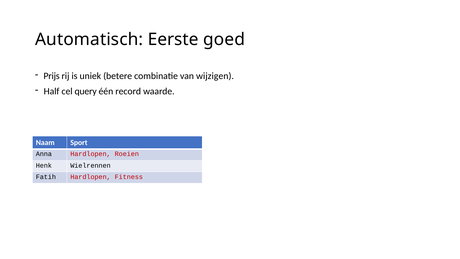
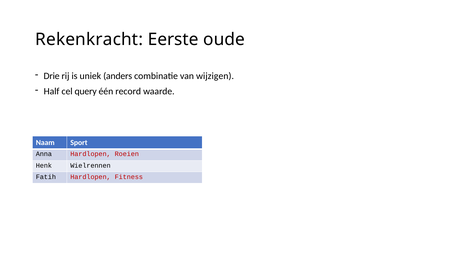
Automatisch: Automatisch -> Rekenkracht
goed: goed -> oude
Prijs: Prijs -> Drie
betere: betere -> anders
